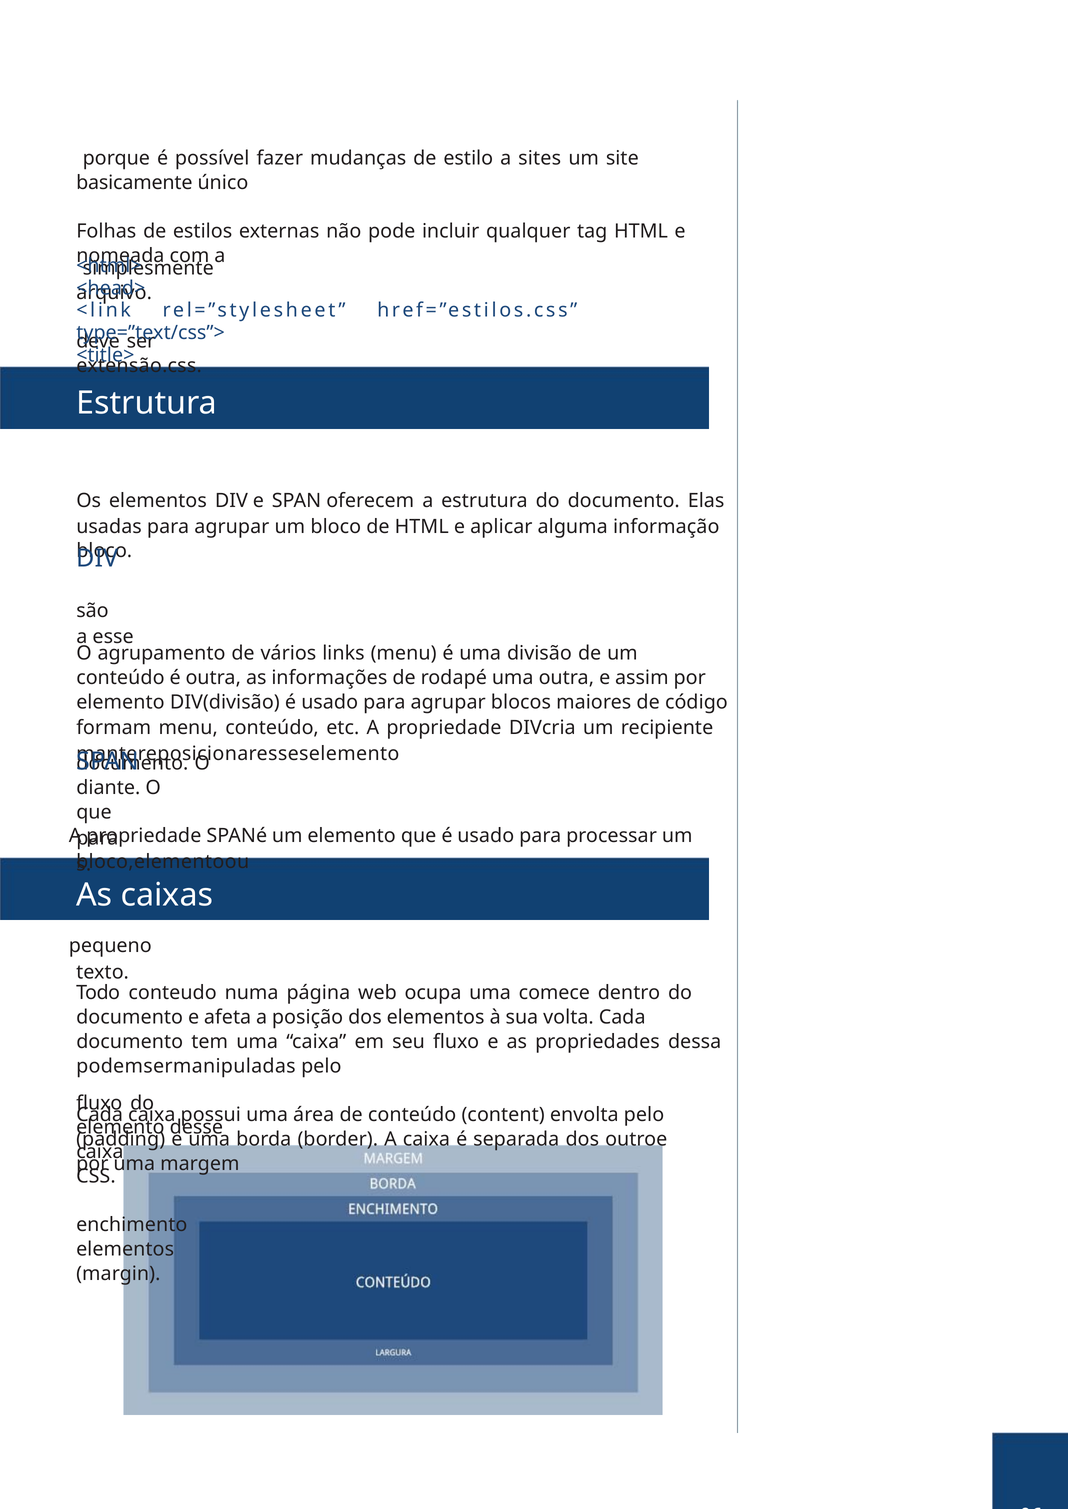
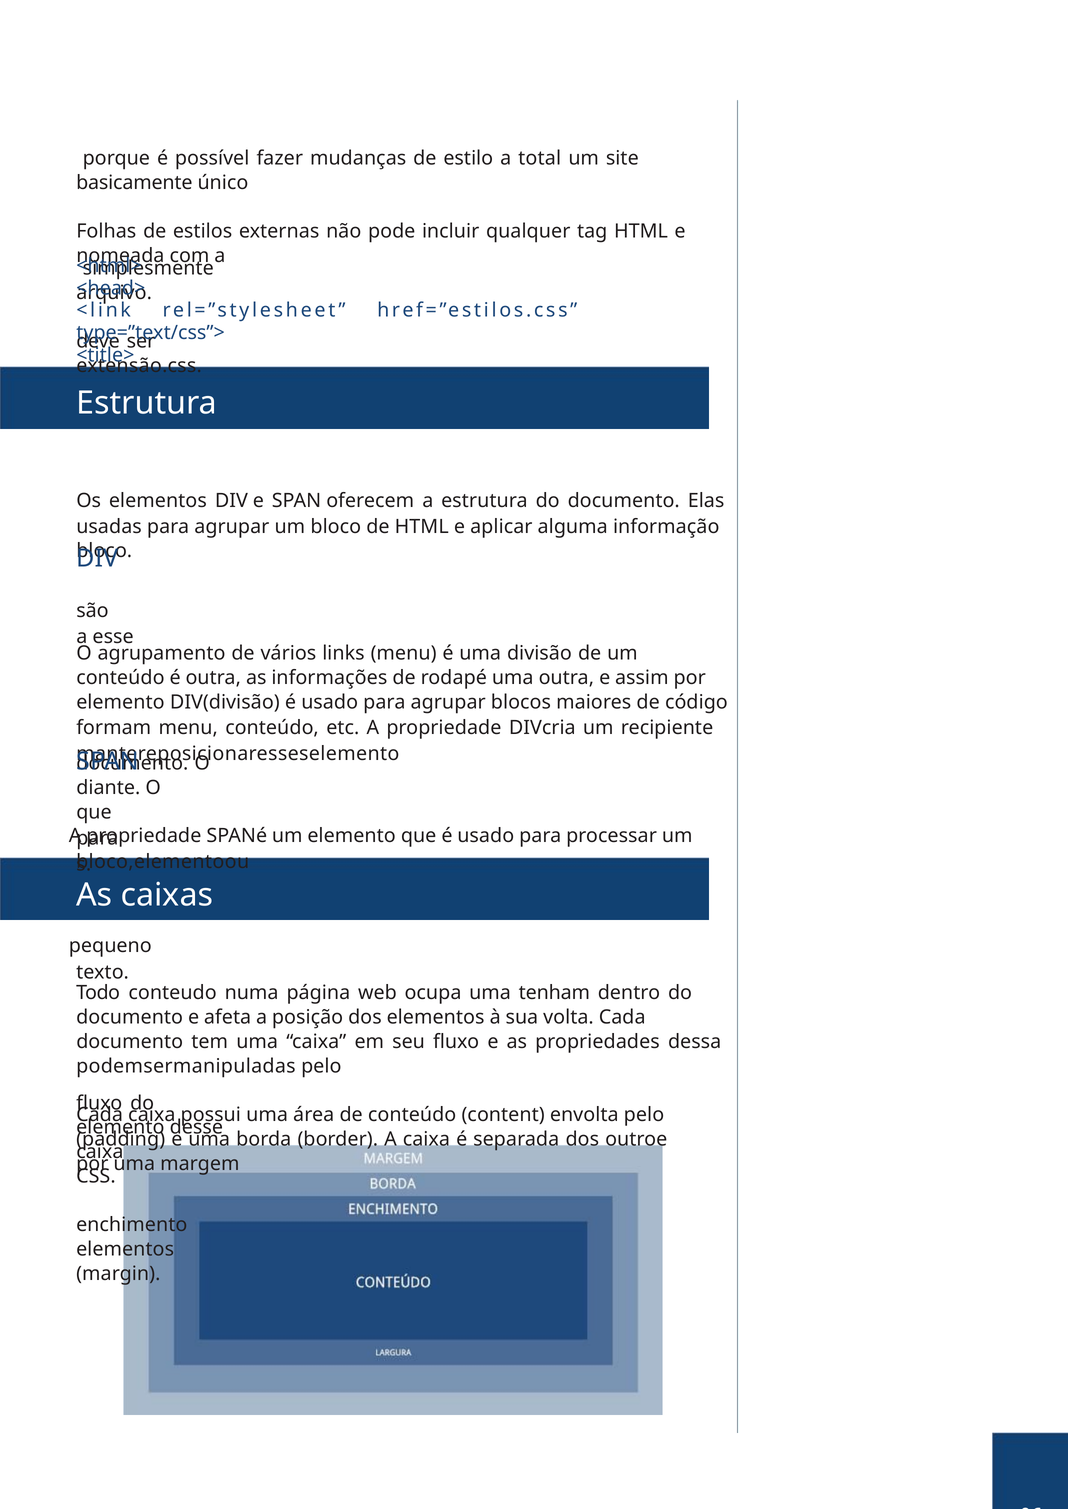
sites: sites -> total
comece: comece -> tenham
